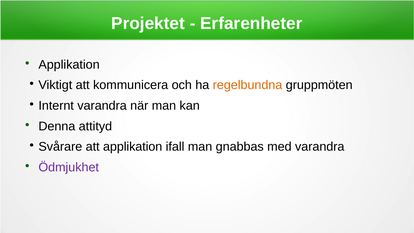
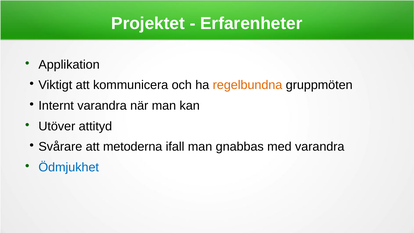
Denna: Denna -> Utöver
att applikation: applikation -> metoderna
Ödmjukhet colour: purple -> blue
